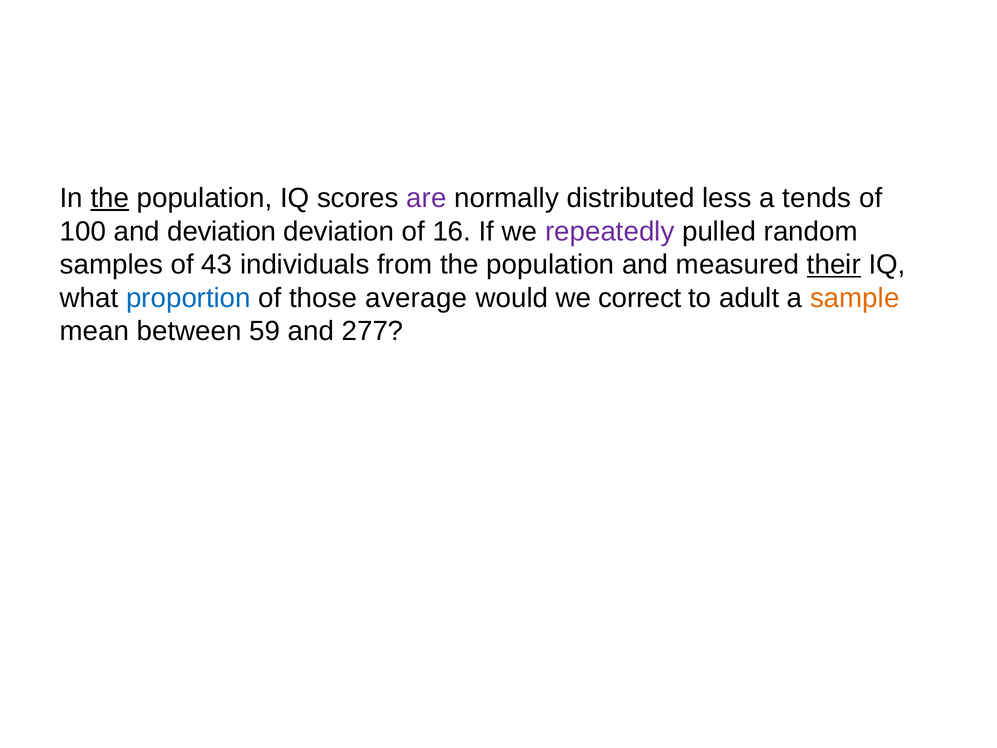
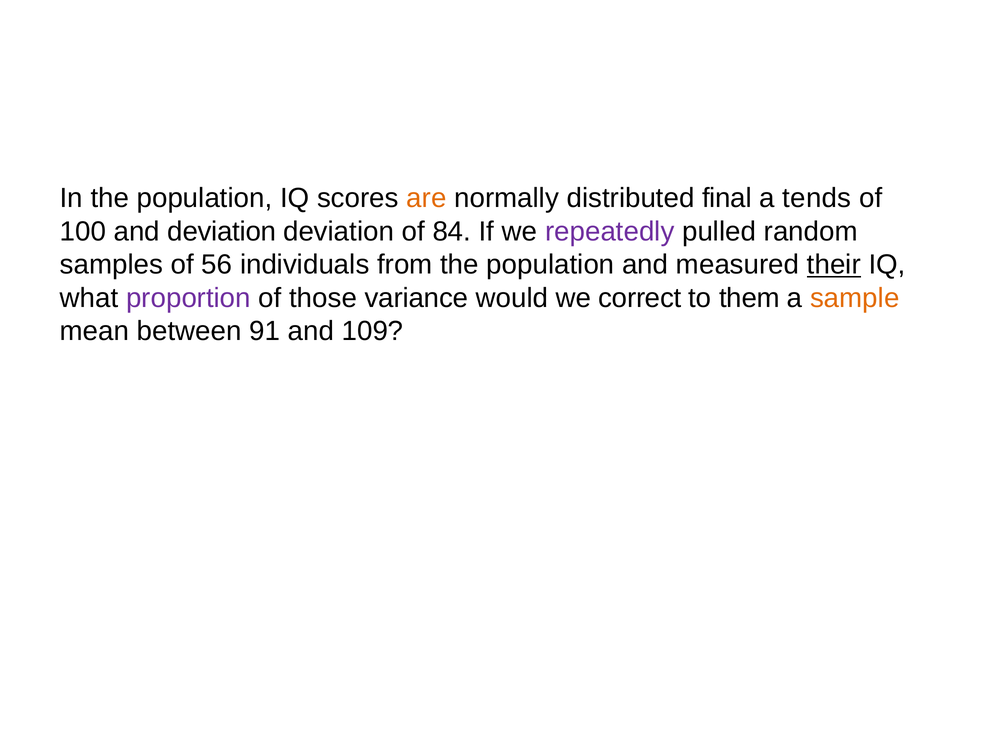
the at (110, 198) underline: present -> none
are colour: purple -> orange
less: less -> final
16: 16 -> 84
43: 43 -> 56
proportion colour: blue -> purple
average: average -> variance
adult: adult -> them
59: 59 -> 91
277: 277 -> 109
